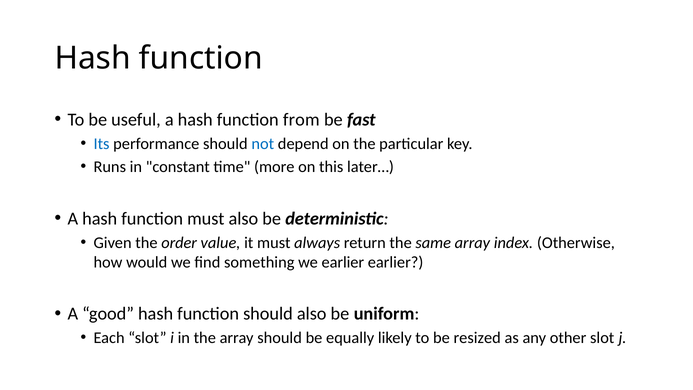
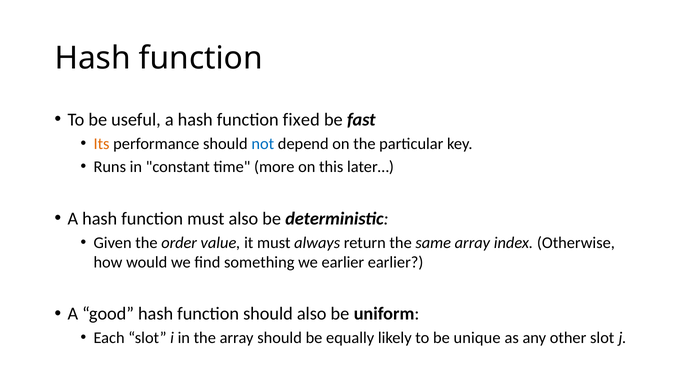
from: from -> fixed
Its colour: blue -> orange
resized: resized -> unique
